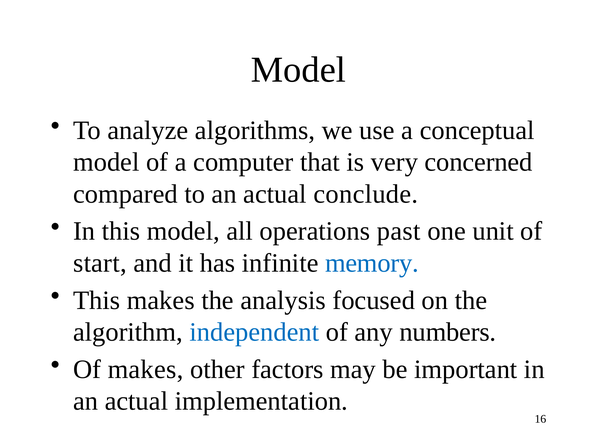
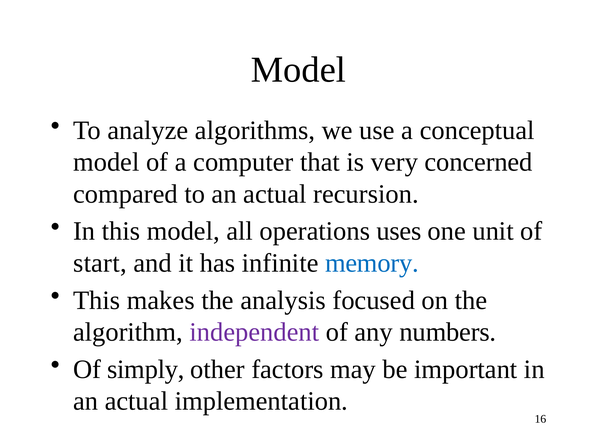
conclude: conclude -> recursion
past: past -> uses
independent colour: blue -> purple
Of makes: makes -> simply
